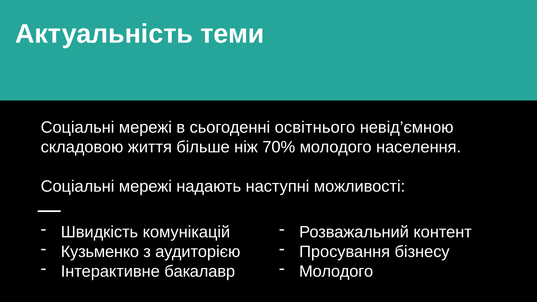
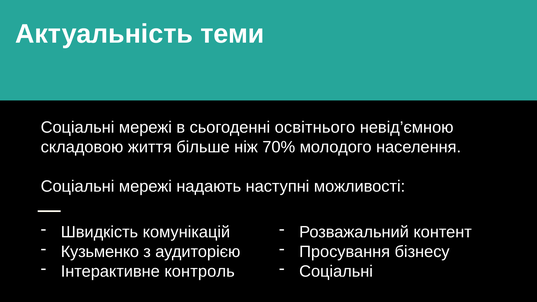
бакалавр: бакалавр -> контроль
Молодого at (336, 272): Молодого -> Соціальні
